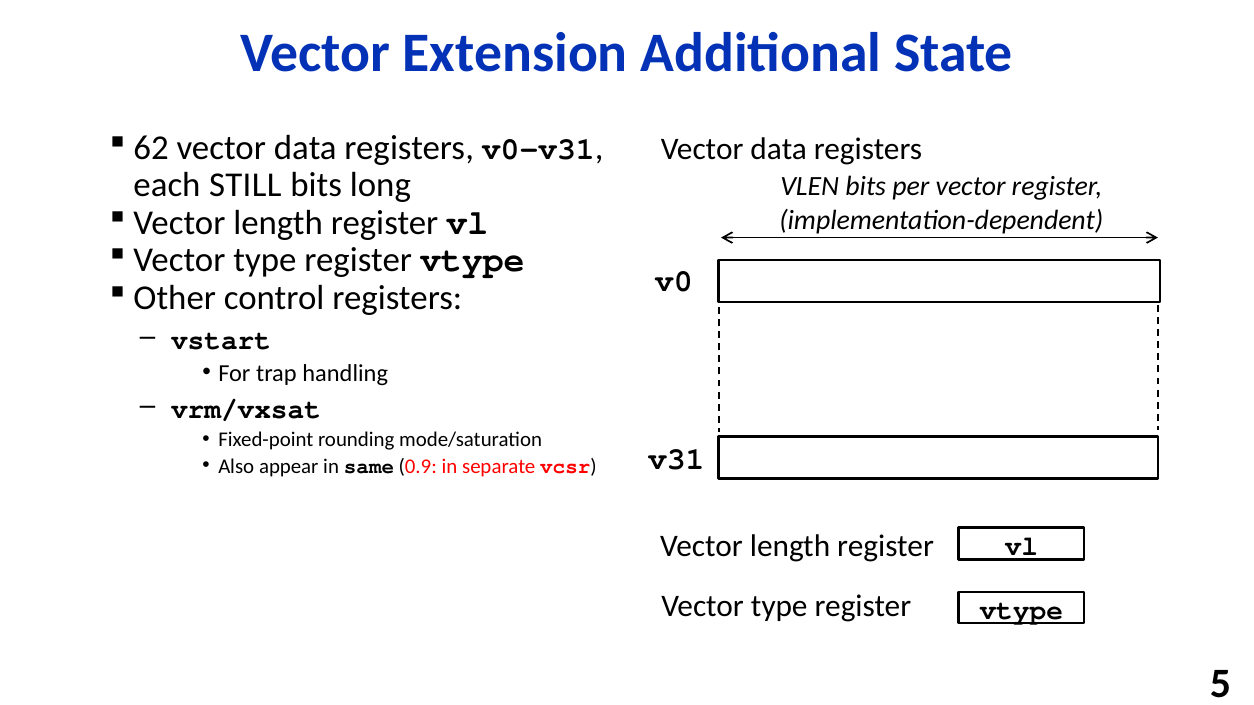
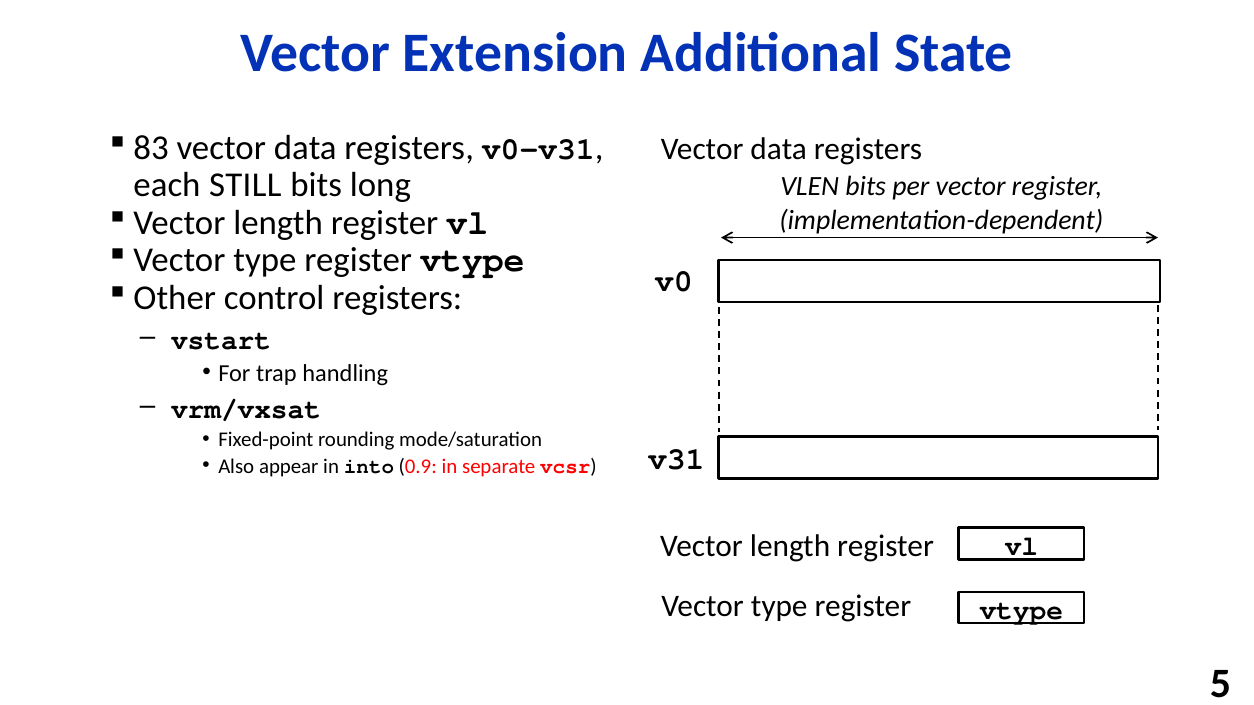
62: 62 -> 83
same: same -> into
